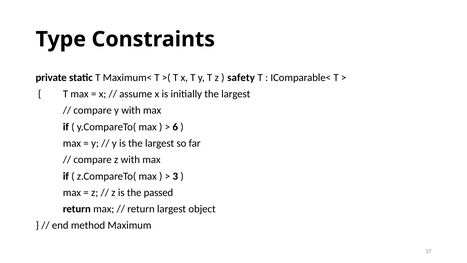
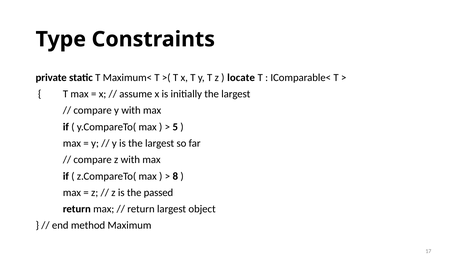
safety: safety -> locate
6: 6 -> 5
3: 3 -> 8
